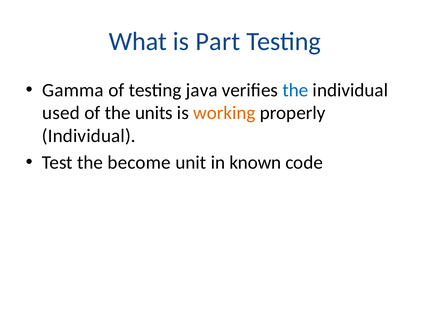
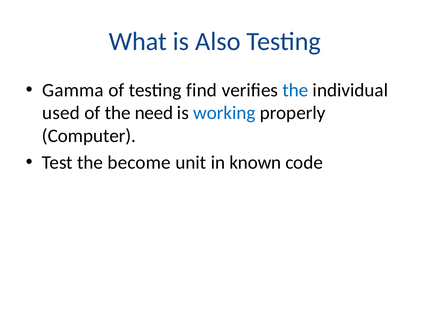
Part: Part -> Also
java: java -> find
units: units -> need
working colour: orange -> blue
Individual at (89, 136): Individual -> Computer
